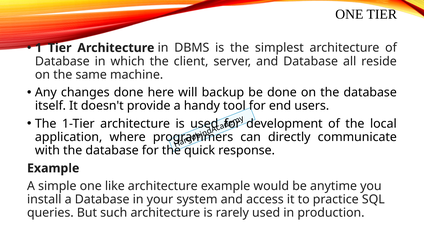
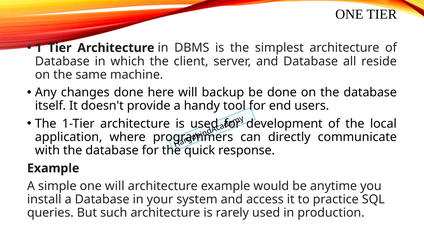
one like: like -> will
